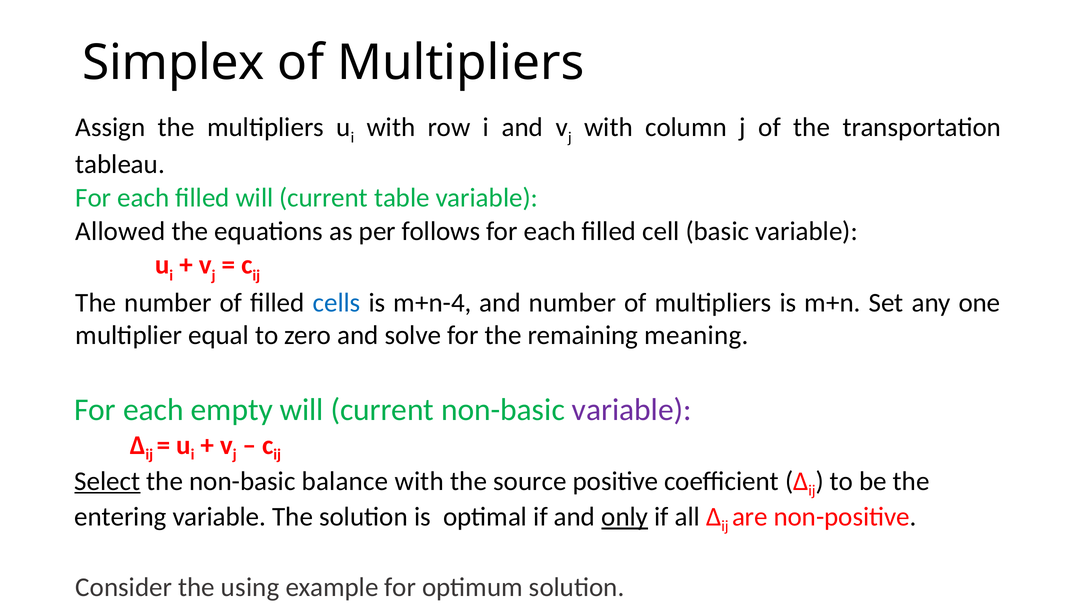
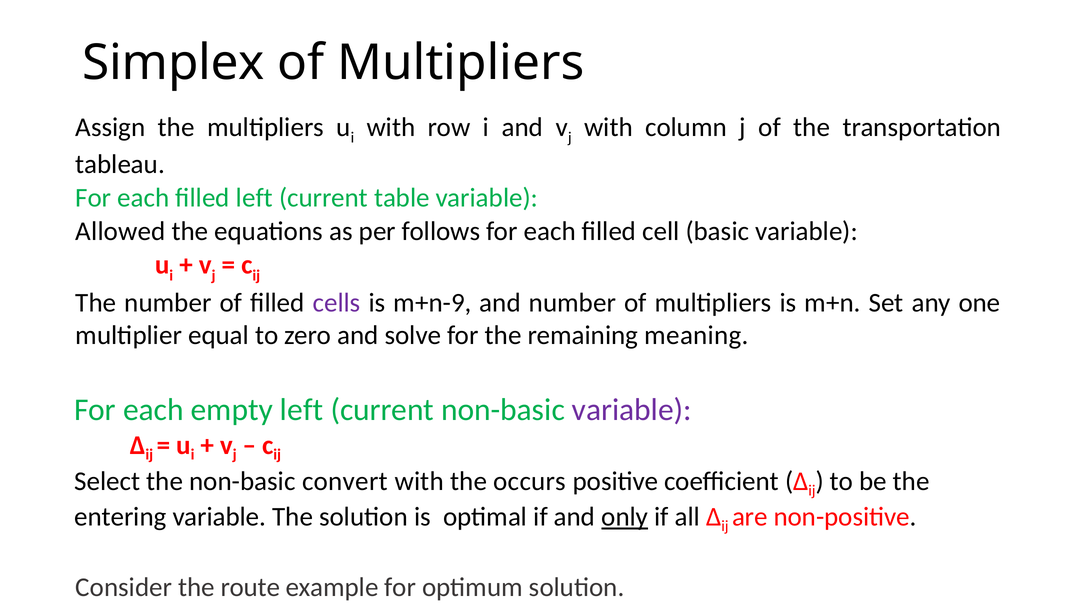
filled will: will -> left
cells colour: blue -> purple
m+n-4: m+n-4 -> m+n-9
empty will: will -> left
Select underline: present -> none
balance: balance -> convert
source: source -> occurs
using: using -> route
